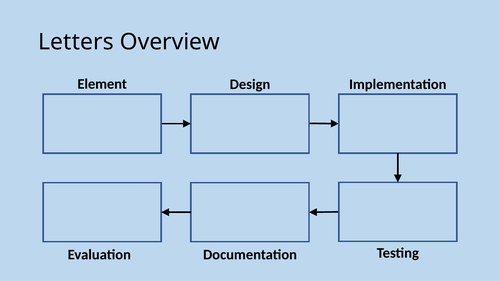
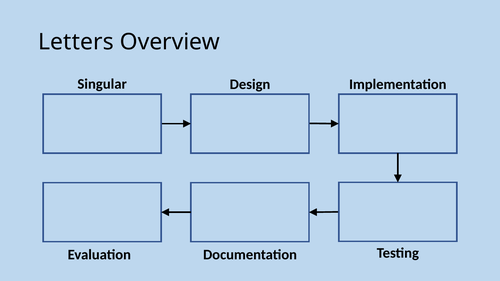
Element: Element -> Singular
